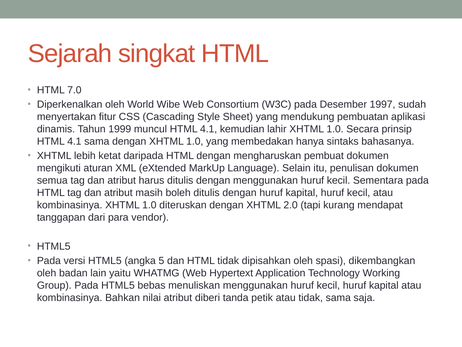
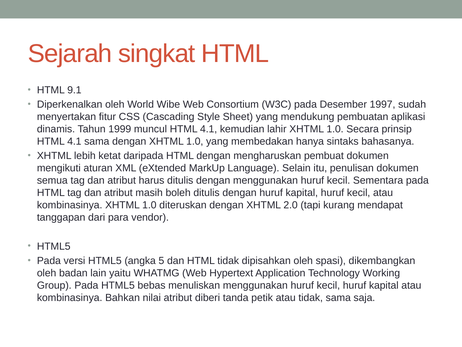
7.0: 7.0 -> 9.1
